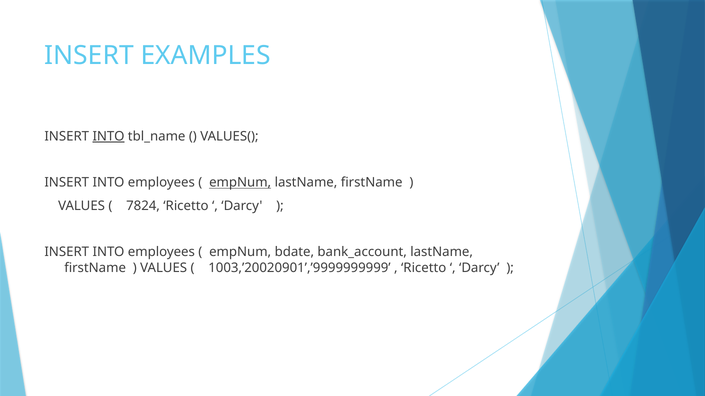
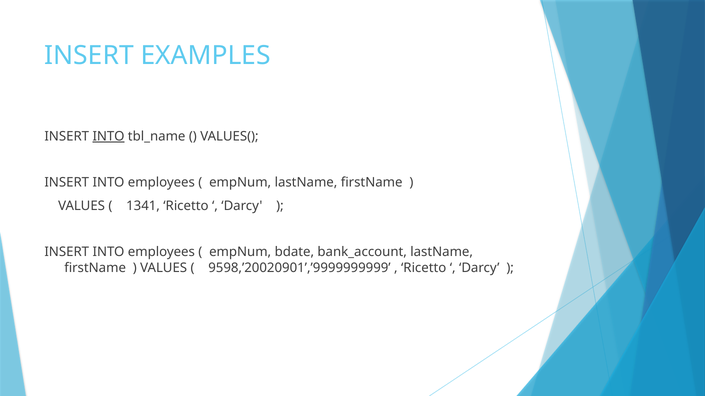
empNum at (240, 183) underline: present -> none
7824: 7824 -> 1341
1003,’20020901’,’9999999999: 1003,’20020901’,’9999999999 -> 9598,’20020901’,’9999999999
